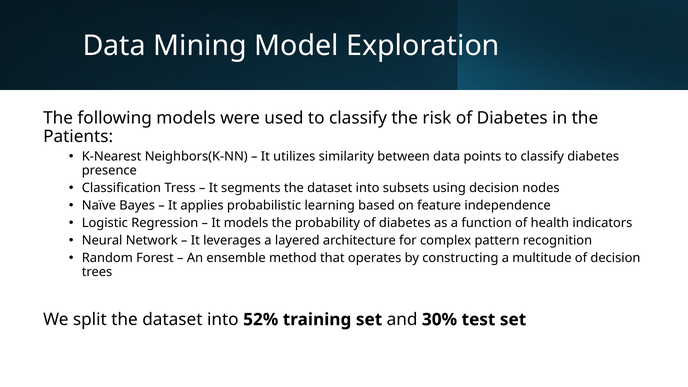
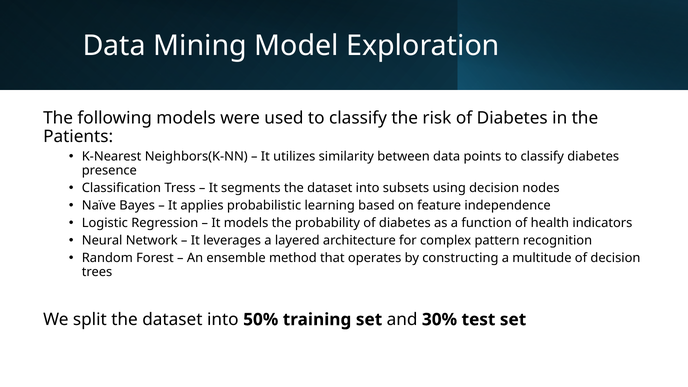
52%: 52% -> 50%
